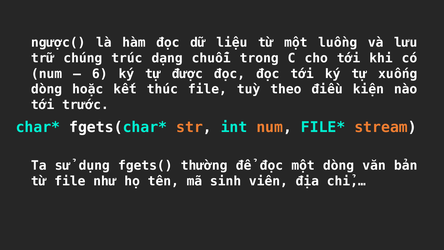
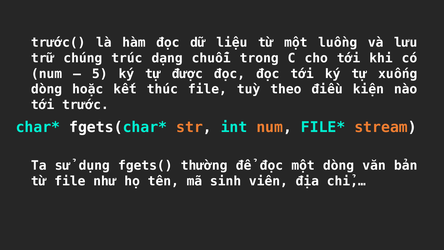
ngược(: ngược( -> trước(
6: 6 -> 5
